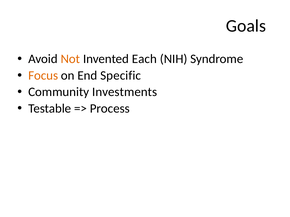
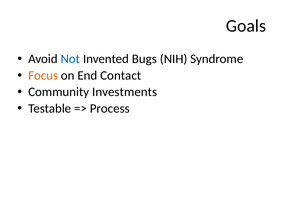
Not colour: orange -> blue
Each: Each -> Bugs
Specific: Specific -> Contact
